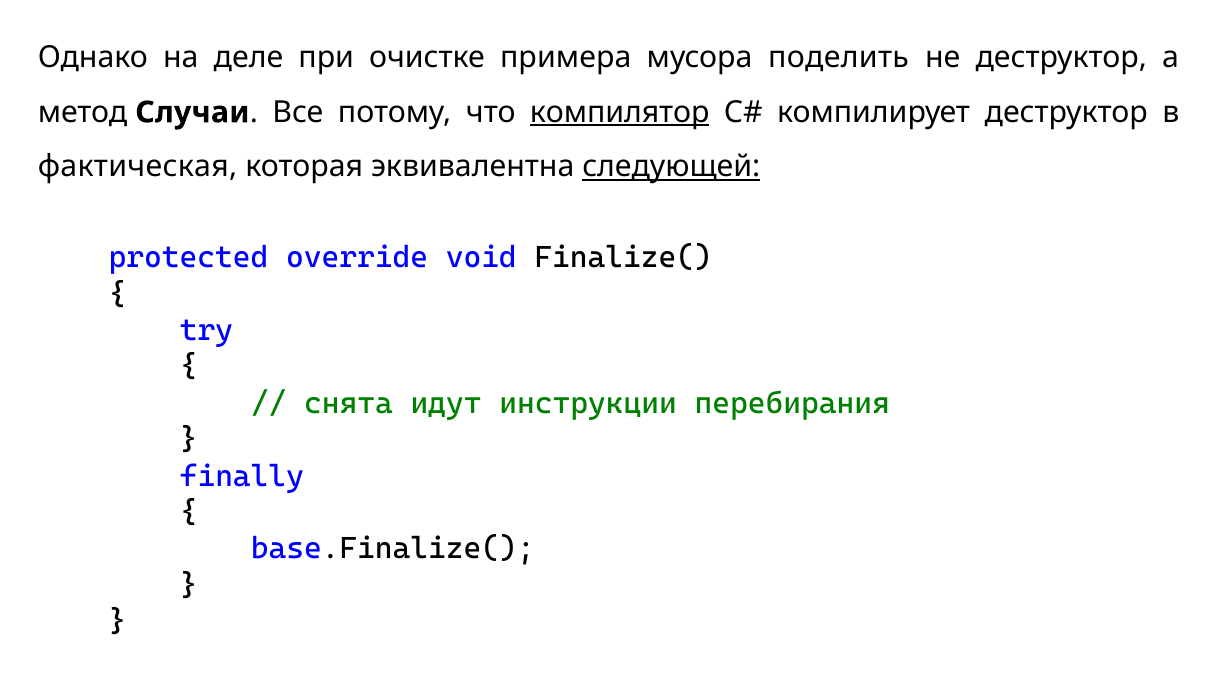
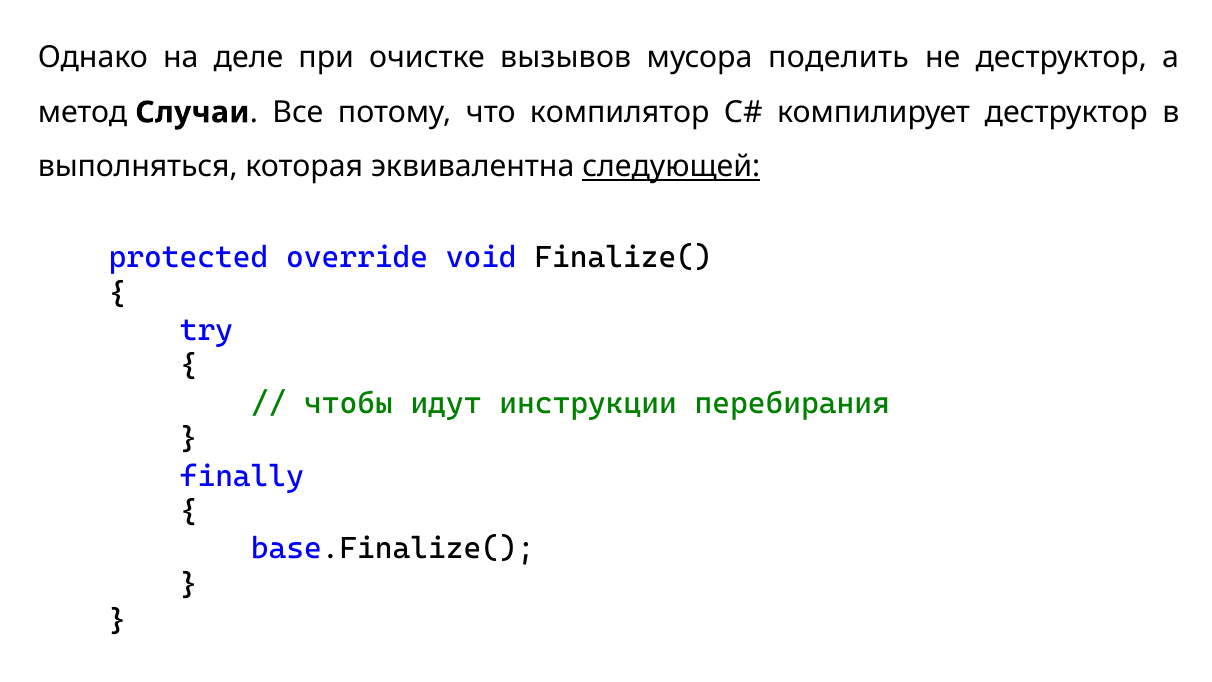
примера: примера -> вызывов
компилятор underline: present -> none
фактическая: фактическая -> выполняться
снята: снята -> чтобы
